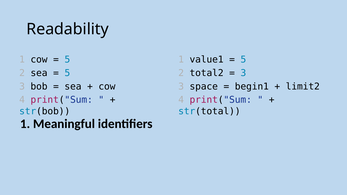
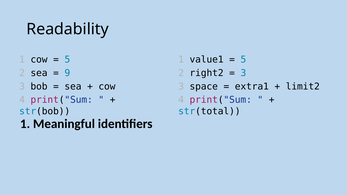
5 at (67, 73): 5 -> 9
total2: total2 -> right2
begin1: begin1 -> extra1
